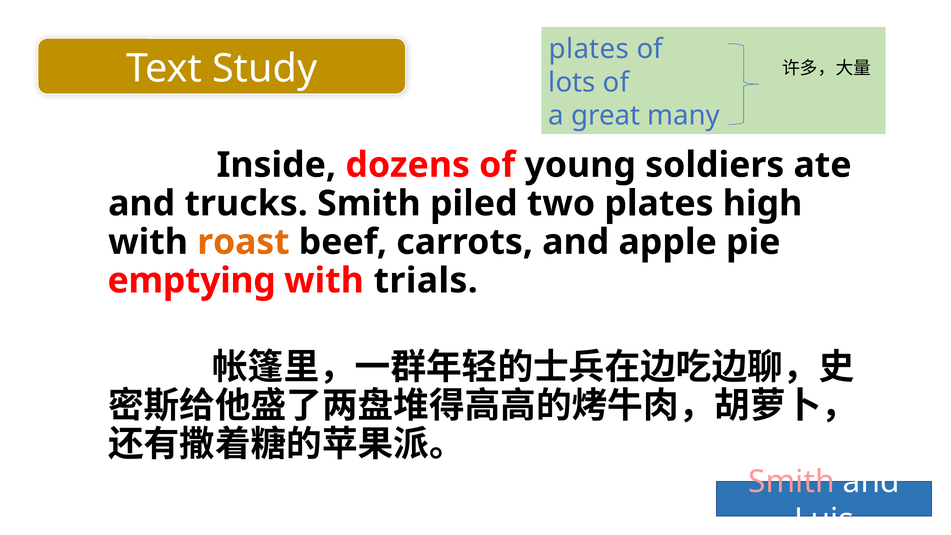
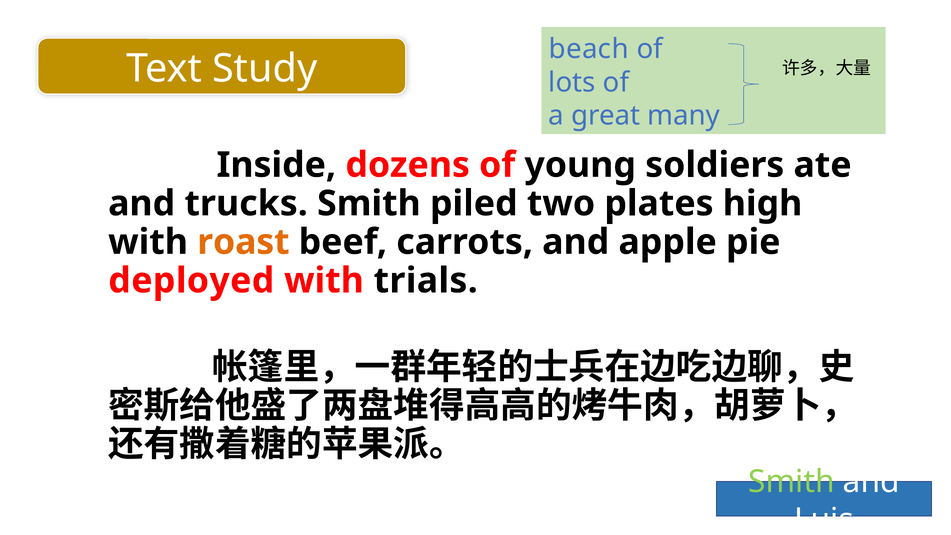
plates at (589, 49): plates -> beach
emptying: emptying -> deployed
Smith at (791, 482) colour: pink -> light green
